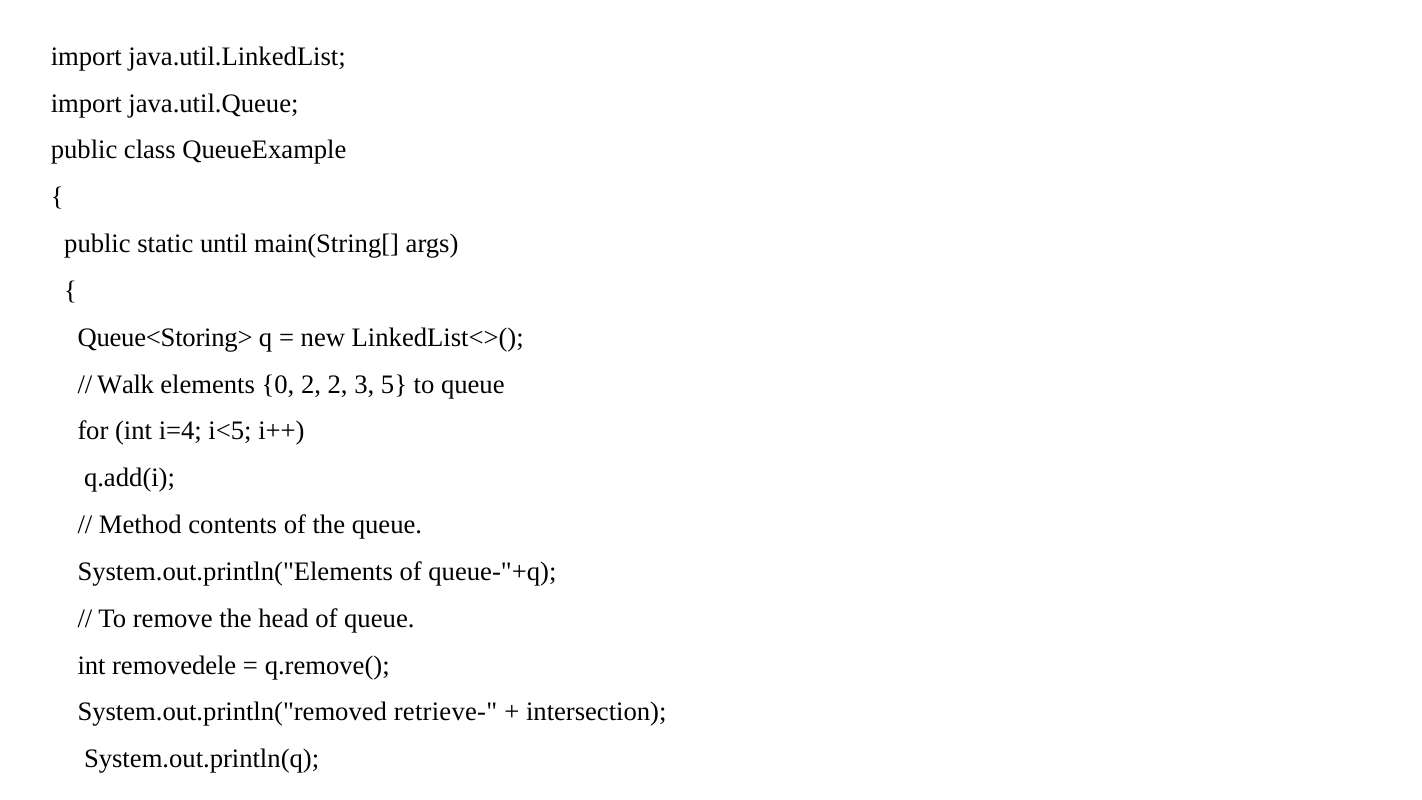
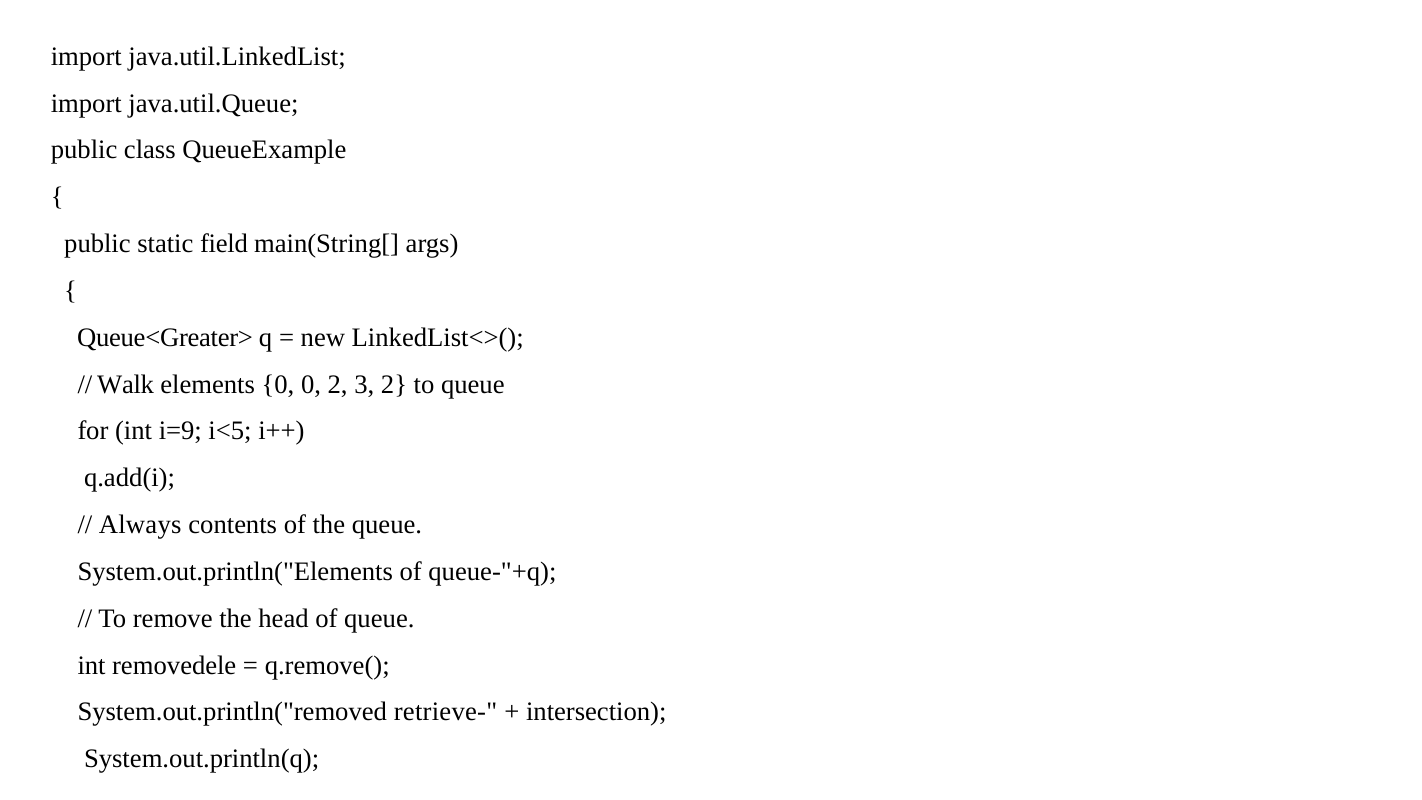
until: until -> field
Queue<Storing>: Queue<Storing> -> Queue<Greater>
0 2: 2 -> 0
3 5: 5 -> 2
i=4: i=4 -> i=9
Method: Method -> Always
